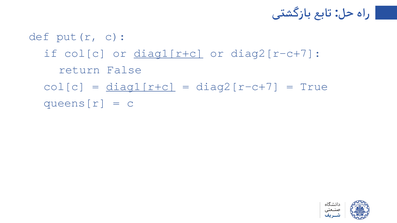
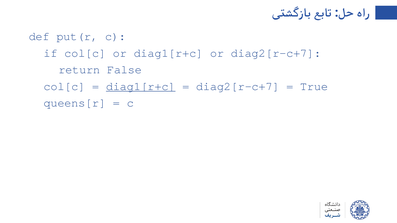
diag1[r+c at (168, 53) underline: present -> none
